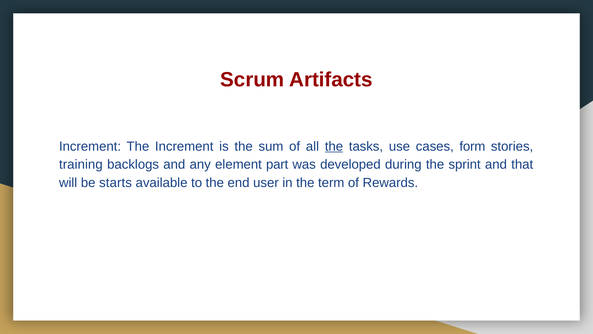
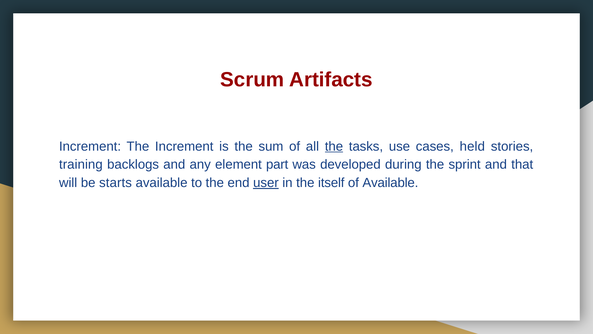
form: form -> held
user underline: none -> present
term: term -> itself
of Rewards: Rewards -> Available
